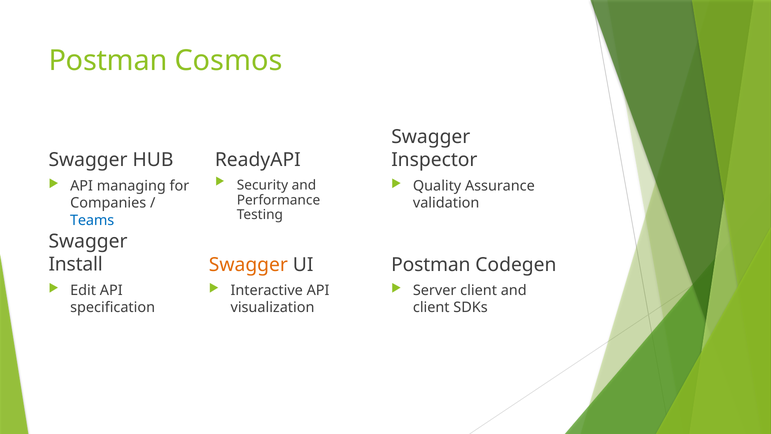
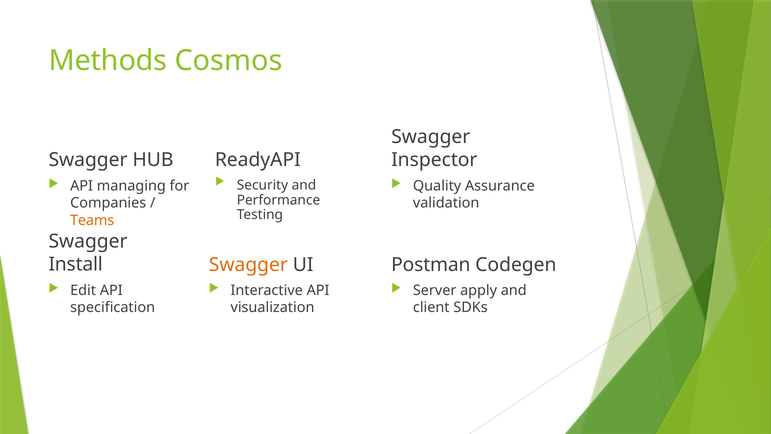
Postman at (108, 61): Postman -> Methods
Teams colour: blue -> orange
Server client: client -> apply
